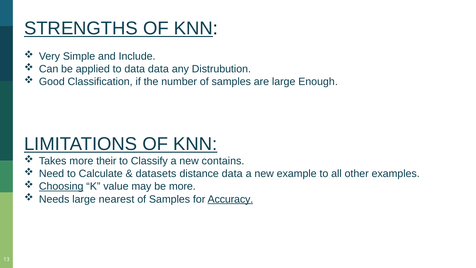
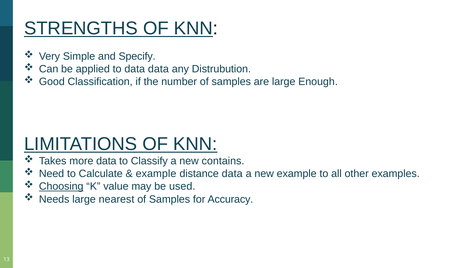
Include: Include -> Specify
more their: their -> data
datasets at (156, 174): datasets -> example
be more: more -> used
Accuracy underline: present -> none
